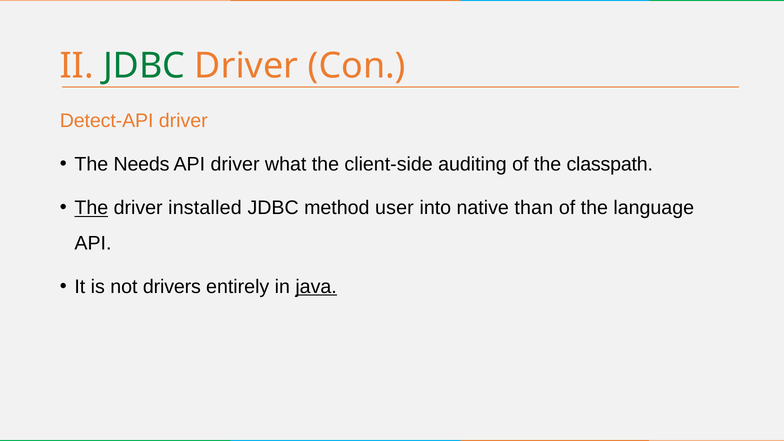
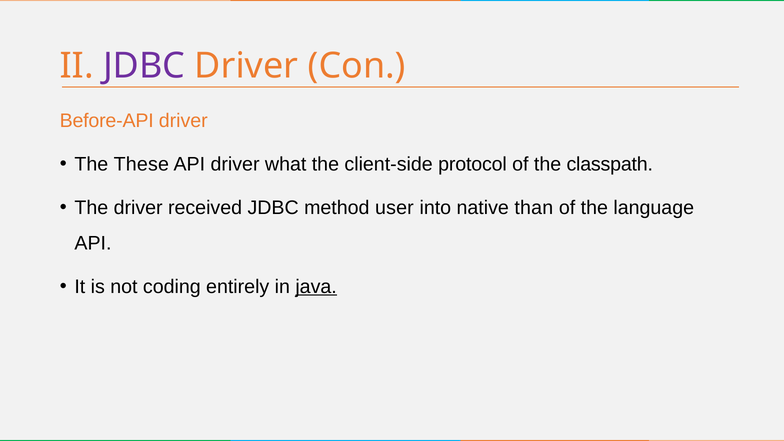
JDBC at (144, 66) colour: green -> purple
Detect-API: Detect-API -> Before-API
Needs: Needs -> These
auditing: auditing -> protocol
The at (91, 208) underline: present -> none
installed: installed -> received
drivers: drivers -> coding
